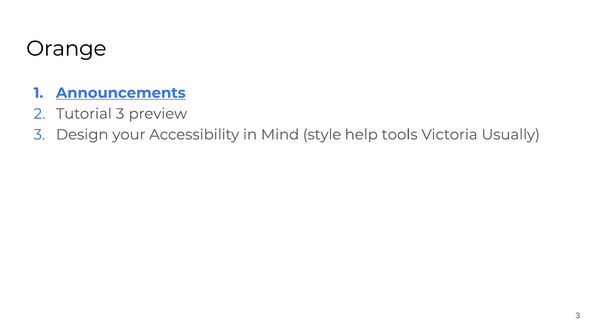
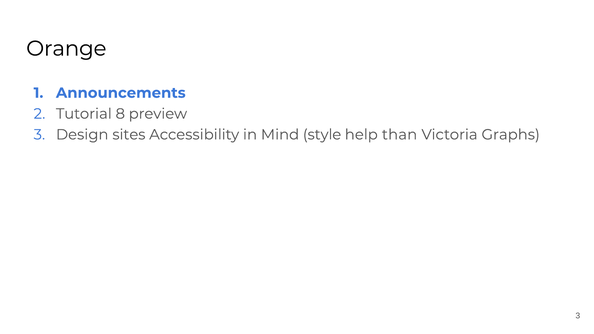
Announcements underline: present -> none
Tutorial 3: 3 -> 8
your: your -> sites
tools: tools -> than
Usually: Usually -> Graphs
